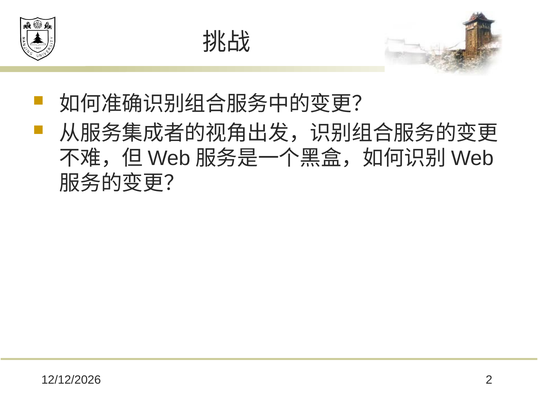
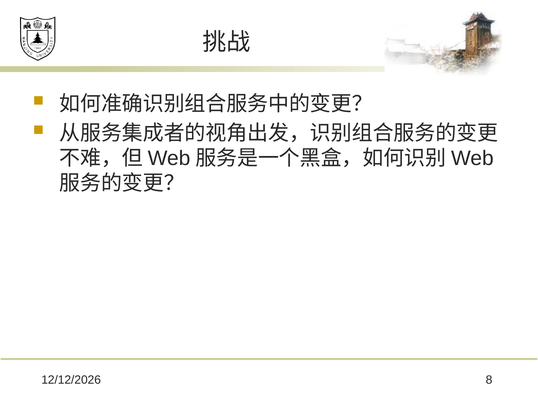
2: 2 -> 8
